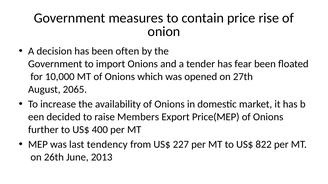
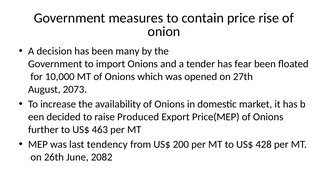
often: often -> many
2065: 2065 -> 2073
Members: Members -> Produced
400: 400 -> 463
227: 227 -> 200
822: 822 -> 428
2013: 2013 -> 2082
